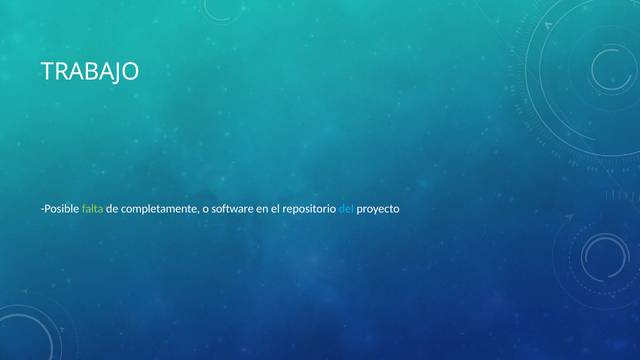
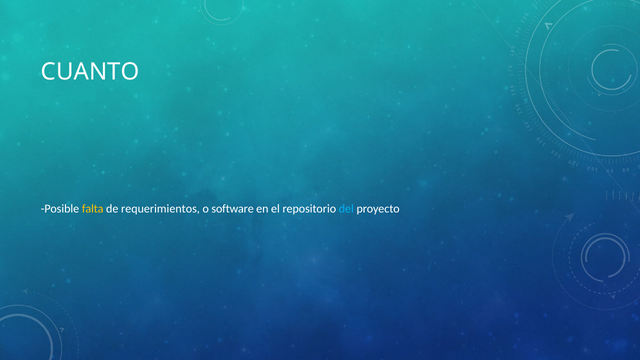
TRABAJO: TRABAJO -> CUANTO
falta colour: light green -> yellow
completamente: completamente -> requerimientos
